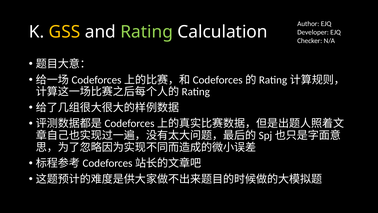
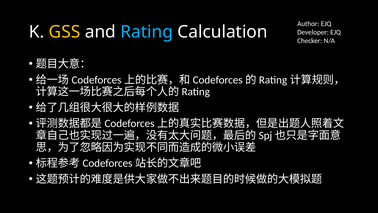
Rating colour: light green -> light blue
